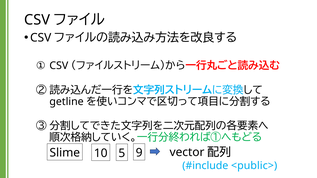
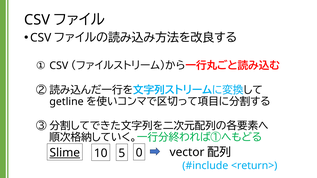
Slime underline: none -> present
9: 9 -> 0
<public>: <public> -> <return>
